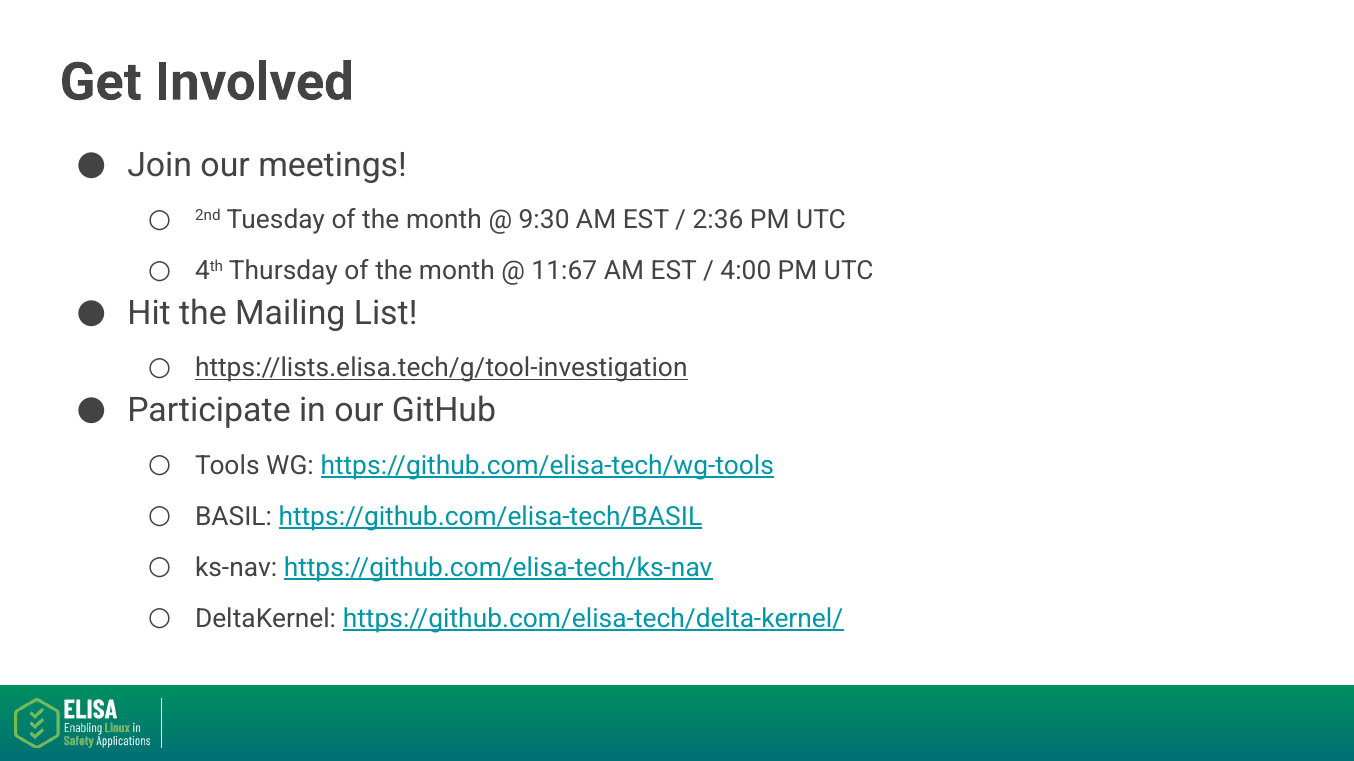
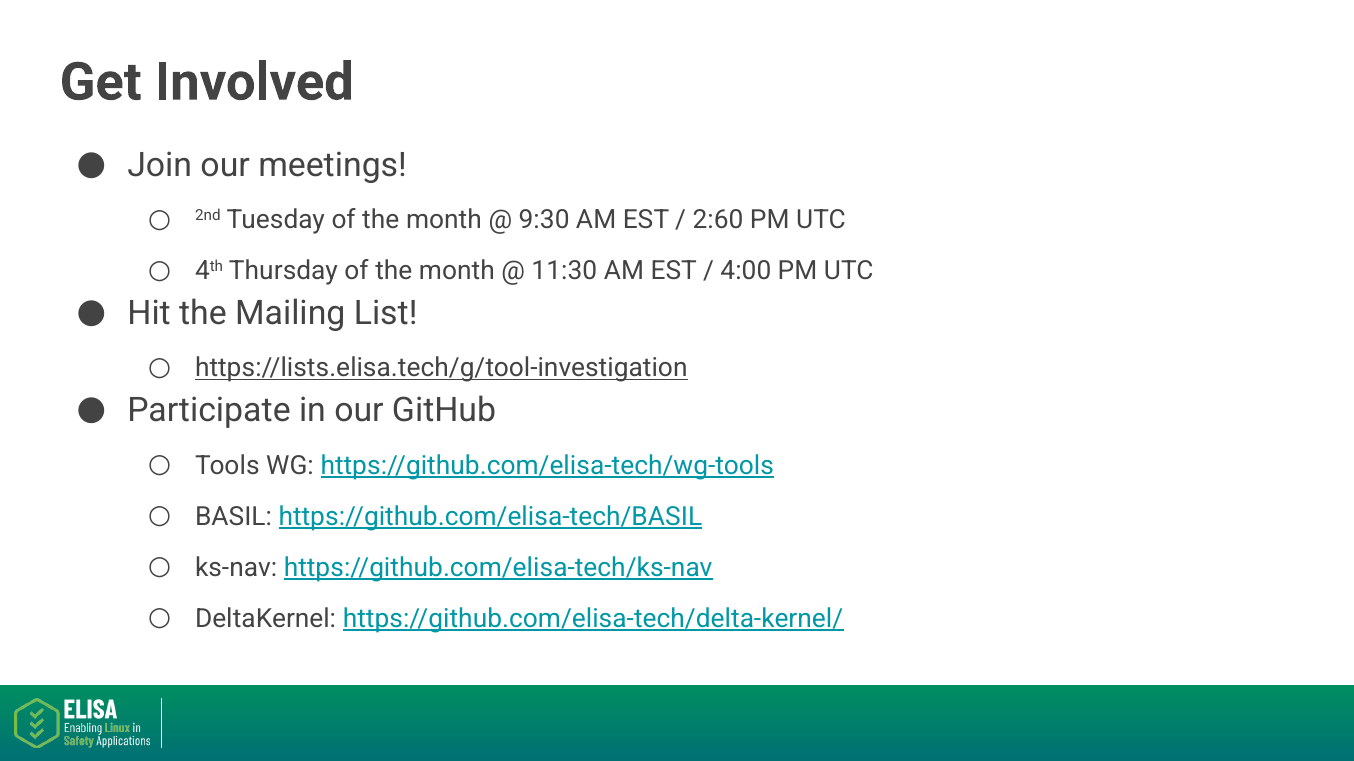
2:36: 2:36 -> 2:60
11:67: 11:67 -> 11:30
